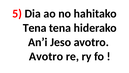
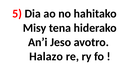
Tena at (35, 28): Tena -> Misy
Avotro at (46, 56): Avotro -> Halazo
